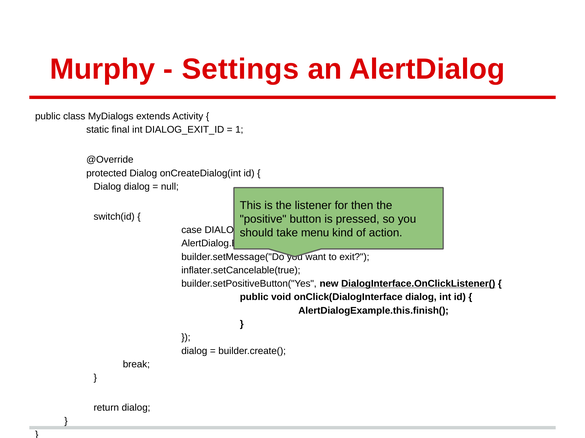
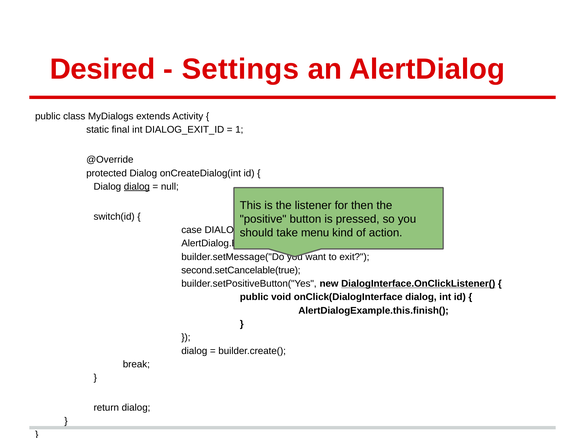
Murphy: Murphy -> Desired
dialog at (137, 187) underline: none -> present
inflater.setCancelable(true: inflater.setCancelable(true -> second.setCancelable(true
